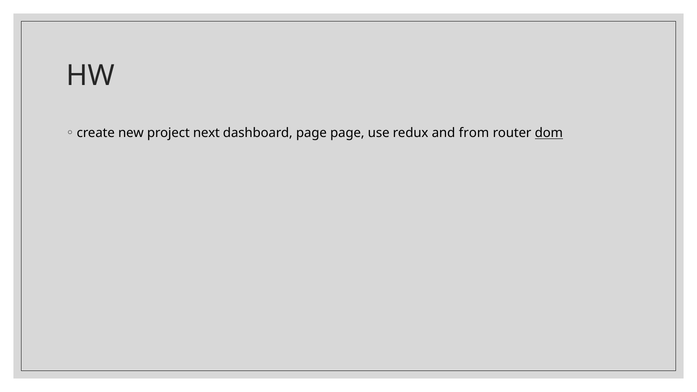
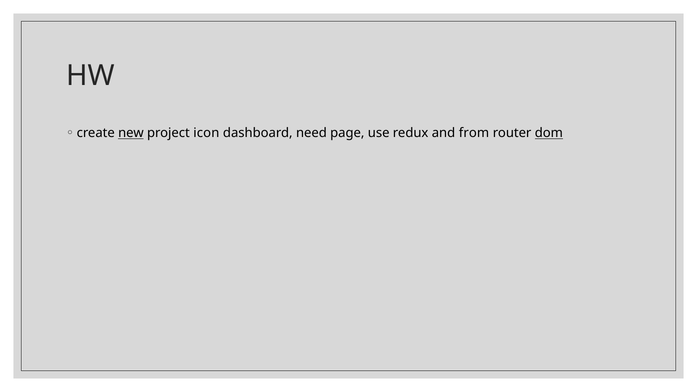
new underline: none -> present
next: next -> icon
dashboard page: page -> need
